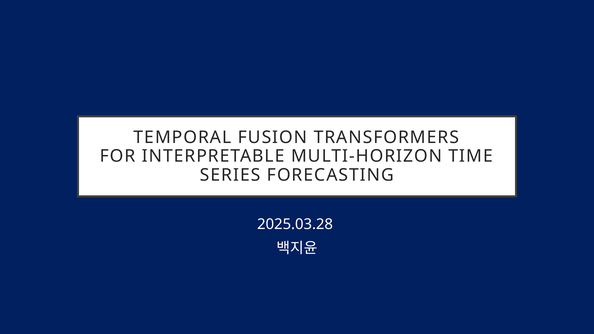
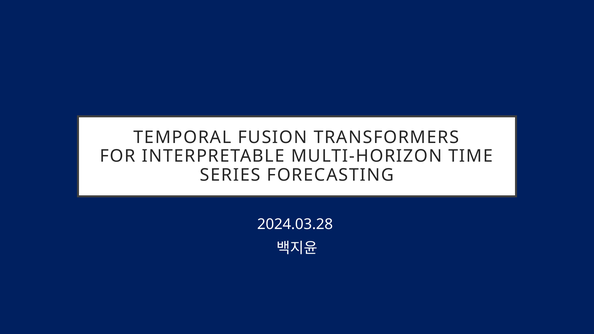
2025.03.28: 2025.03.28 -> 2024.03.28
